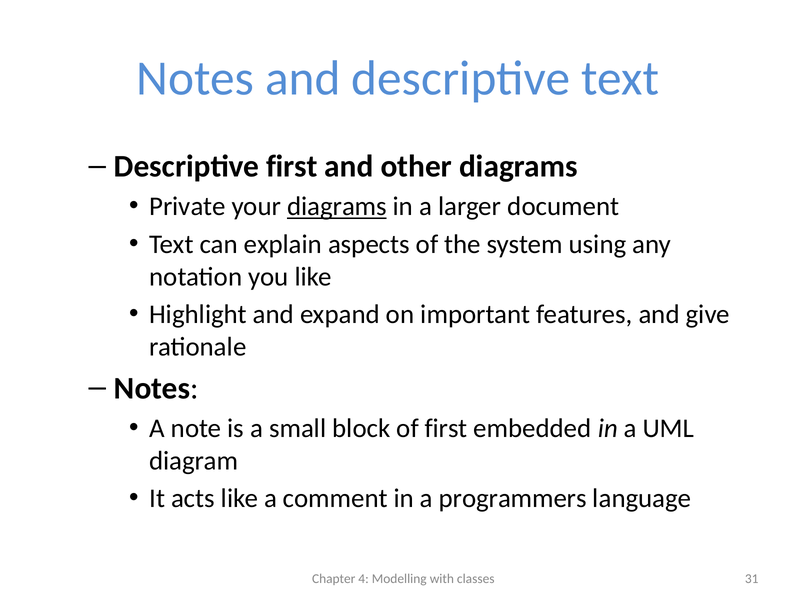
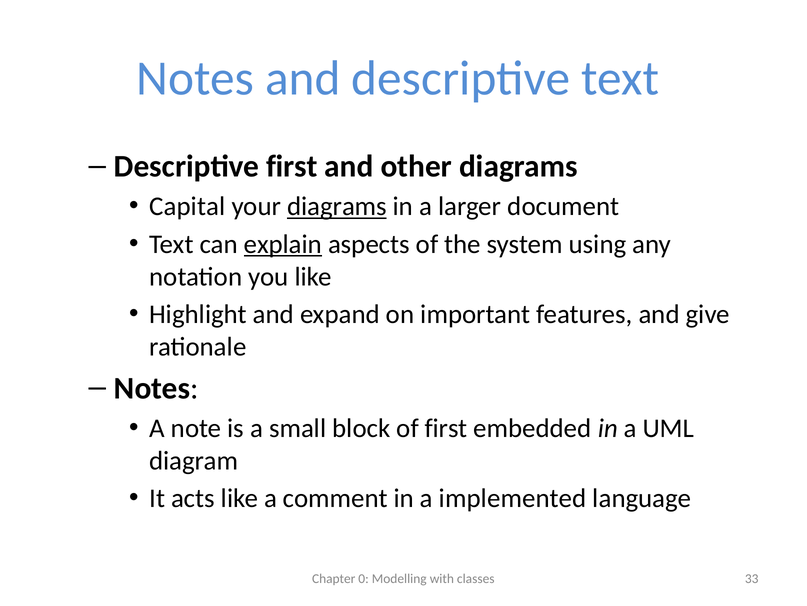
Private: Private -> Capital
explain underline: none -> present
programmers: programmers -> implemented
4: 4 -> 0
31: 31 -> 33
